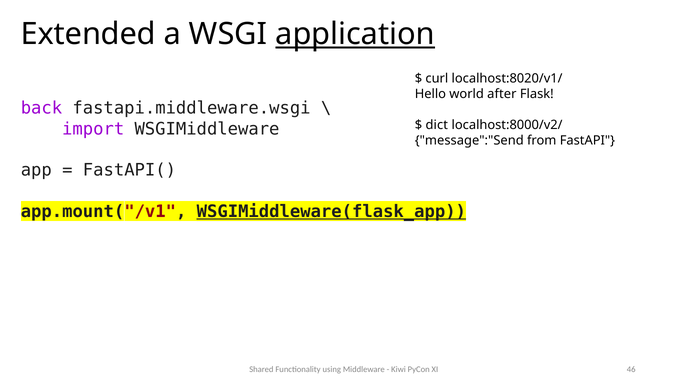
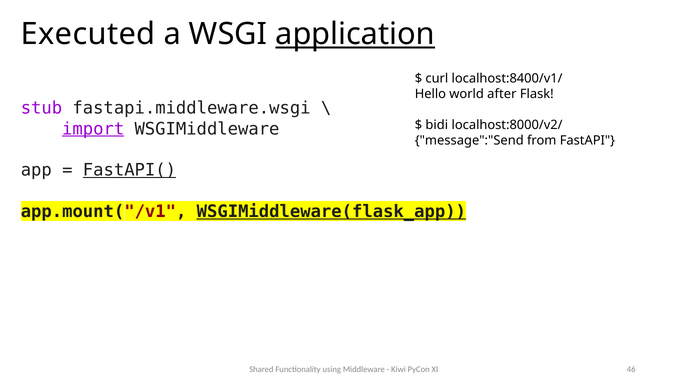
Extended: Extended -> Executed
localhost:8020/v1/: localhost:8020/v1/ -> localhost:8400/v1/
back: back -> stub
dict: dict -> bidi
import underline: none -> present
FastAPI( underline: none -> present
